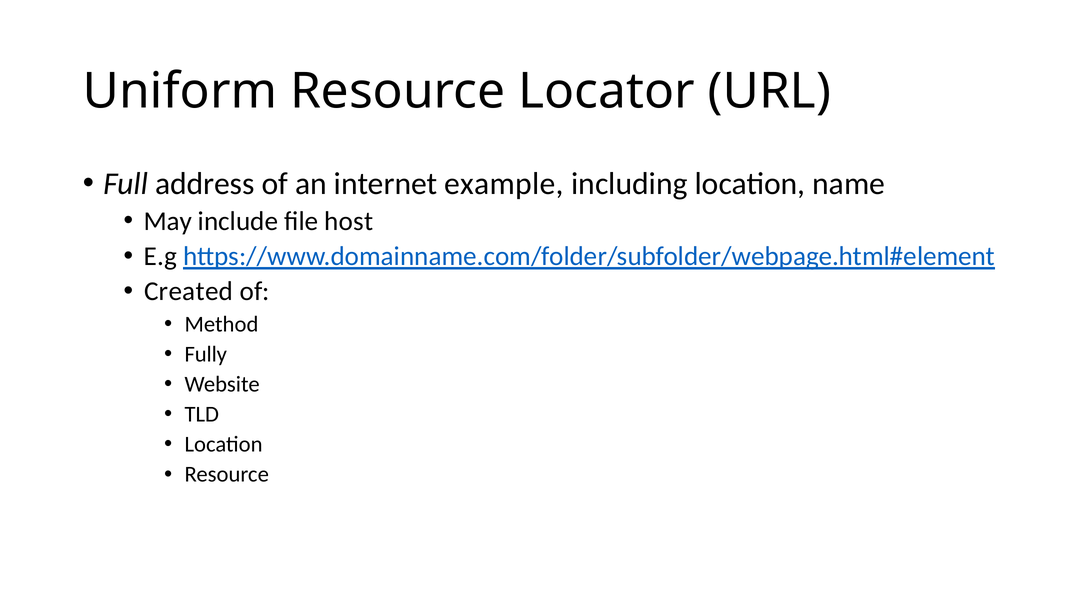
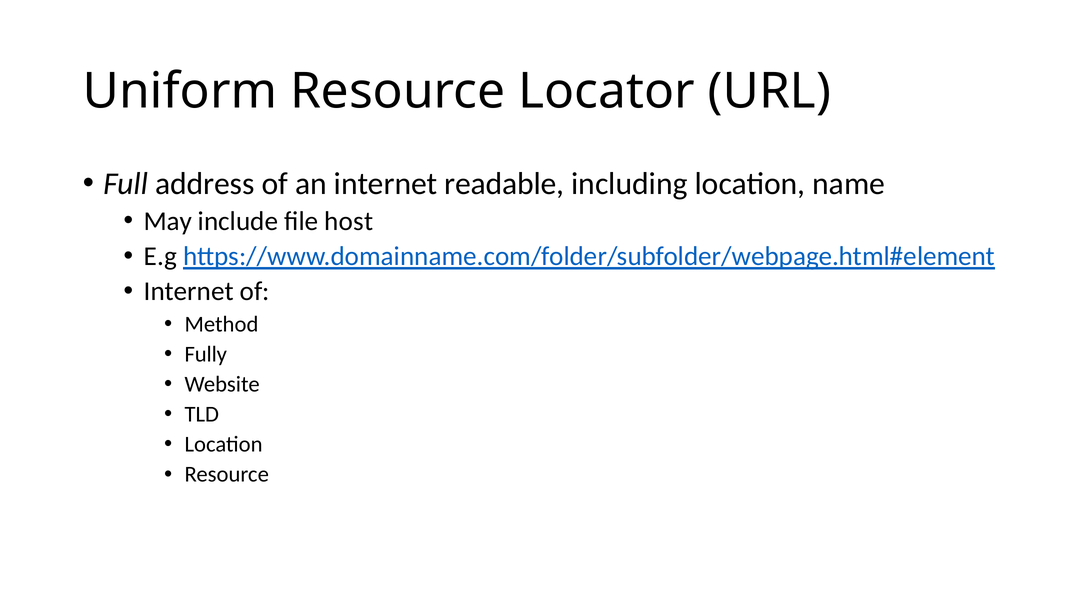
example: example -> readable
Created at (189, 291): Created -> Internet
